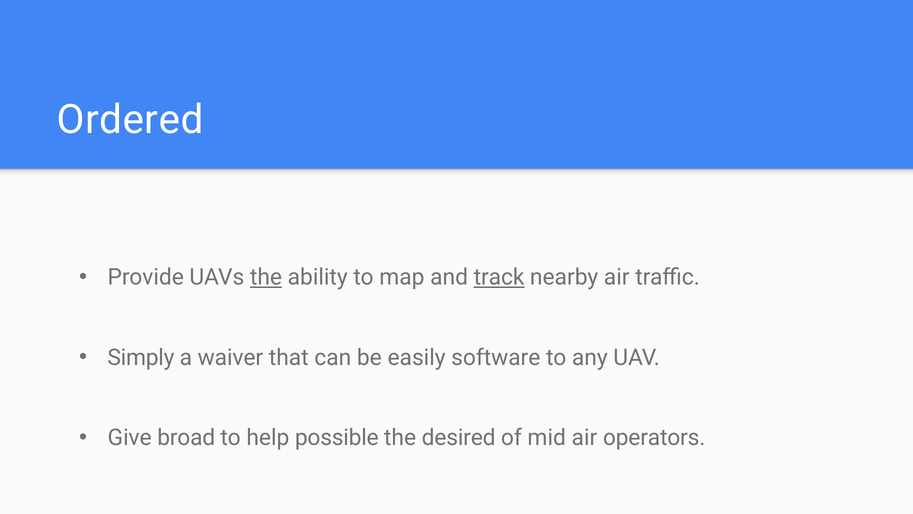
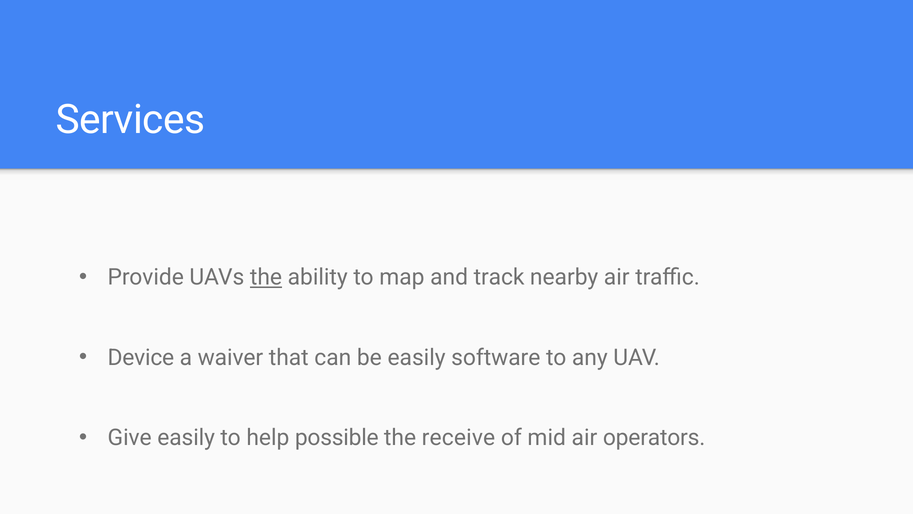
Ordered: Ordered -> Services
track underline: present -> none
Simply: Simply -> Device
Give broad: broad -> easily
desired: desired -> receive
